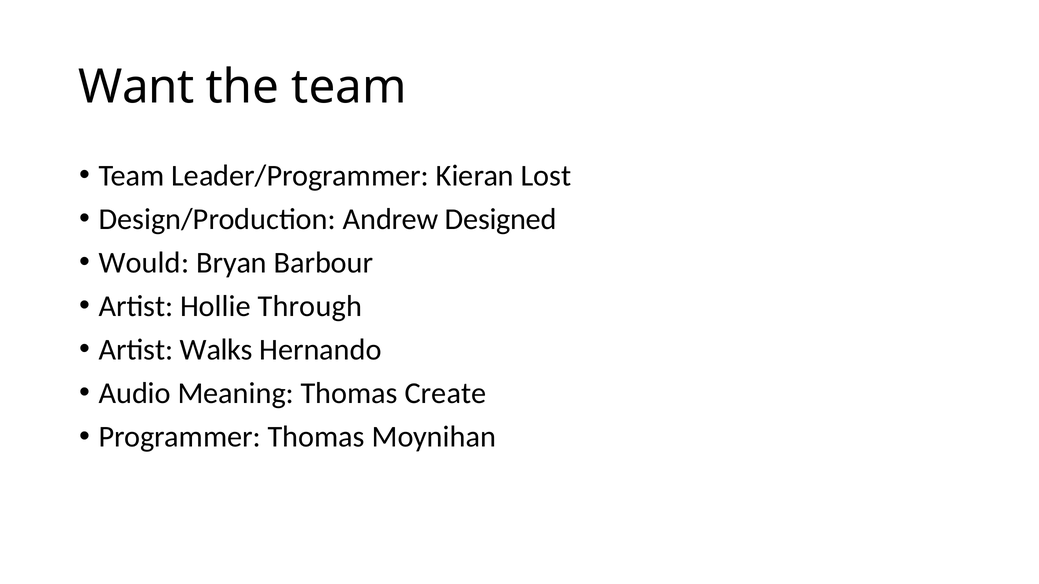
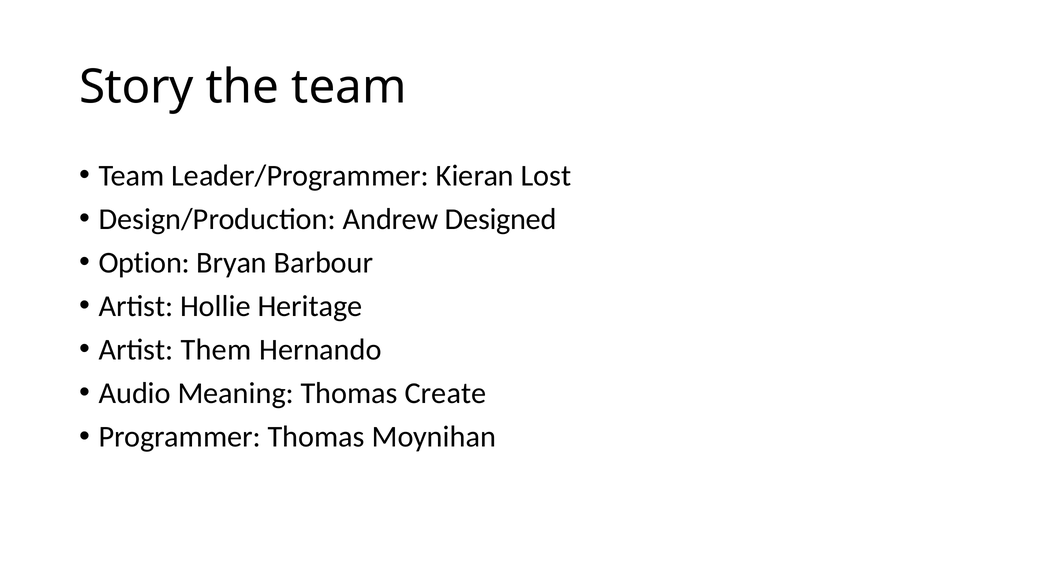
Want: Want -> Story
Would: Would -> Option
Through: Through -> Heritage
Walks: Walks -> Them
